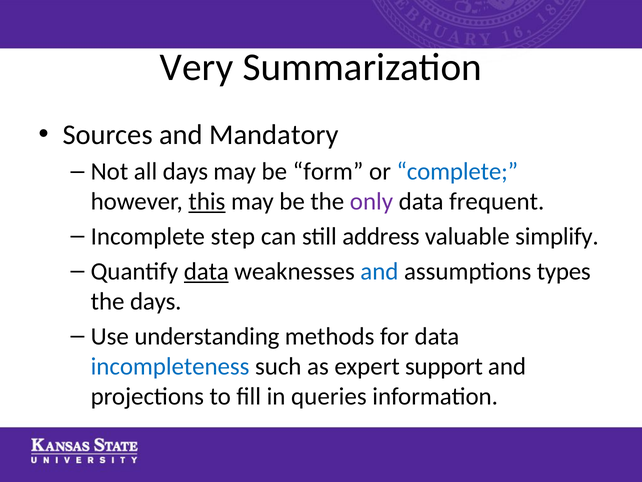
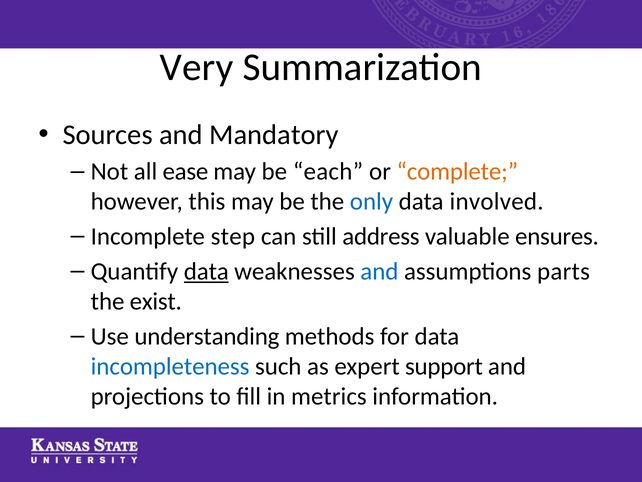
all days: days -> ease
form: form -> each
complete colour: blue -> orange
this underline: present -> none
only colour: purple -> blue
frequent: frequent -> involved
simplify: simplify -> ensures
types: types -> parts
the days: days -> exist
queries: queries -> metrics
